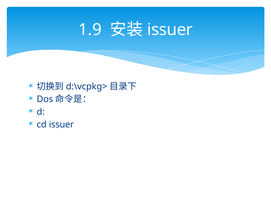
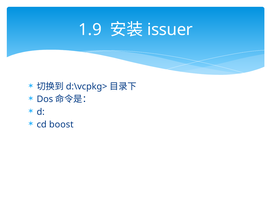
cd issuer: issuer -> boost
